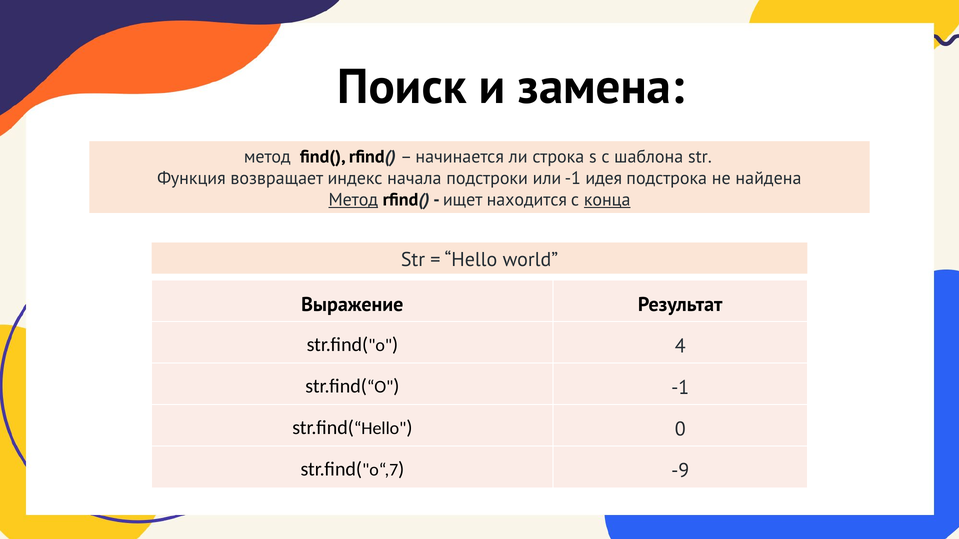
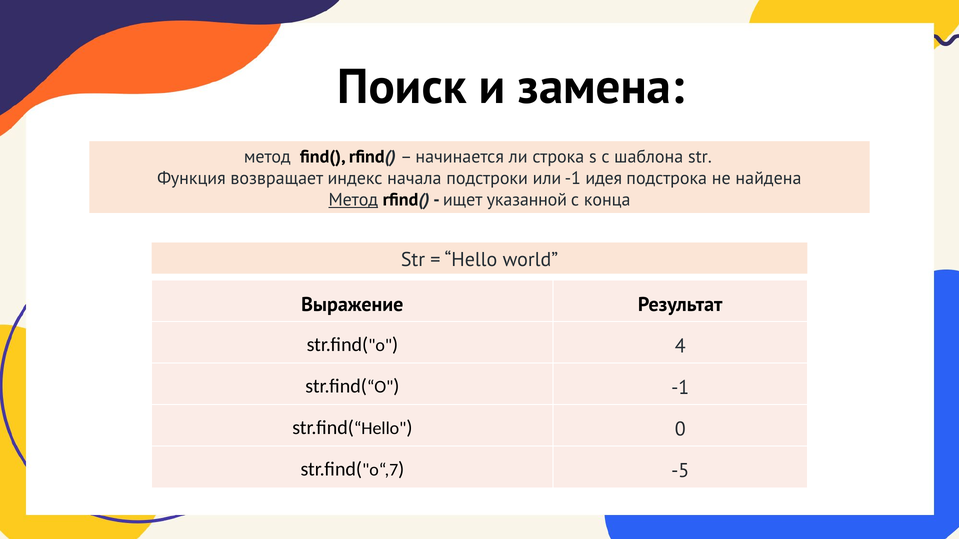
находится: находится -> указанной
конца underline: present -> none
-9: -9 -> -5
